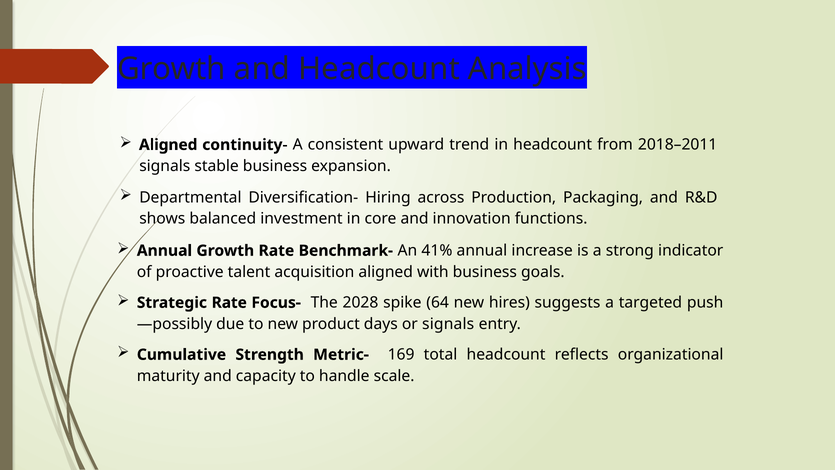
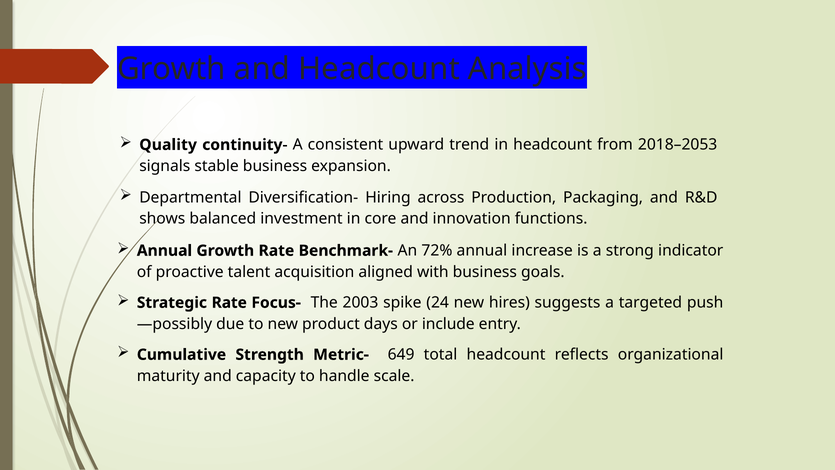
Aligned at (168, 145): Aligned -> Quality
2018–2011: 2018–2011 -> 2018–2053
41%: 41% -> 72%
2028: 2028 -> 2003
64: 64 -> 24
or signals: signals -> include
169: 169 -> 649
